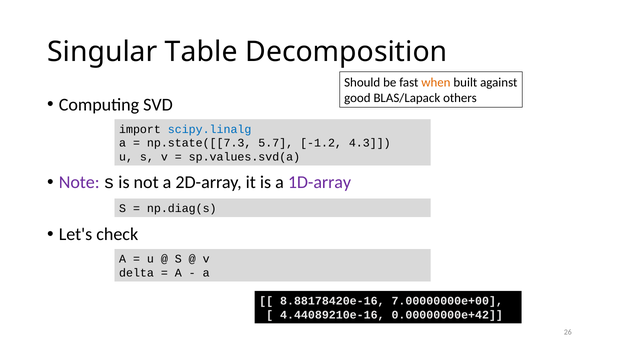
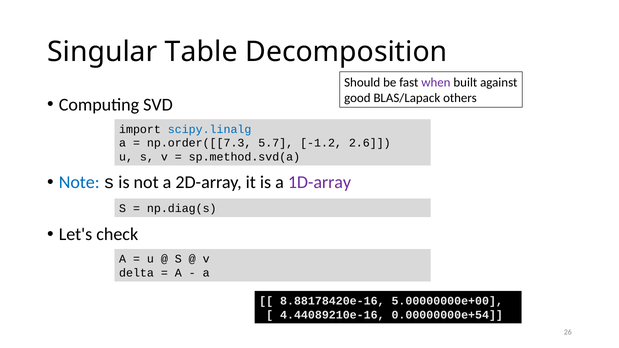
when colour: orange -> purple
np.state([[7.3: np.state([[7.3 -> np.order([[7.3
4.3: 4.3 -> 2.6
sp.values.svd(a: sp.values.svd(a -> sp.method.svd(a
Note colour: purple -> blue
7.00000000e+00: 7.00000000e+00 -> 5.00000000e+00
0.00000000e+42: 0.00000000e+42 -> 0.00000000e+54
